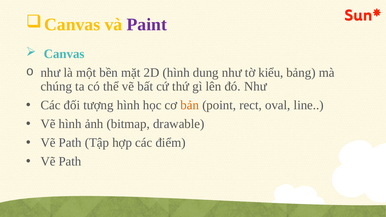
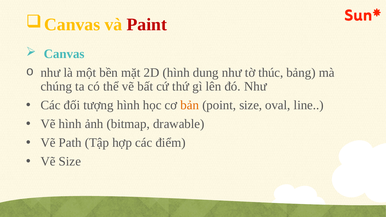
Paint colour: purple -> red
kiểu: kiểu -> thúc
point rect: rect -> size
Path at (70, 161): Path -> Size
